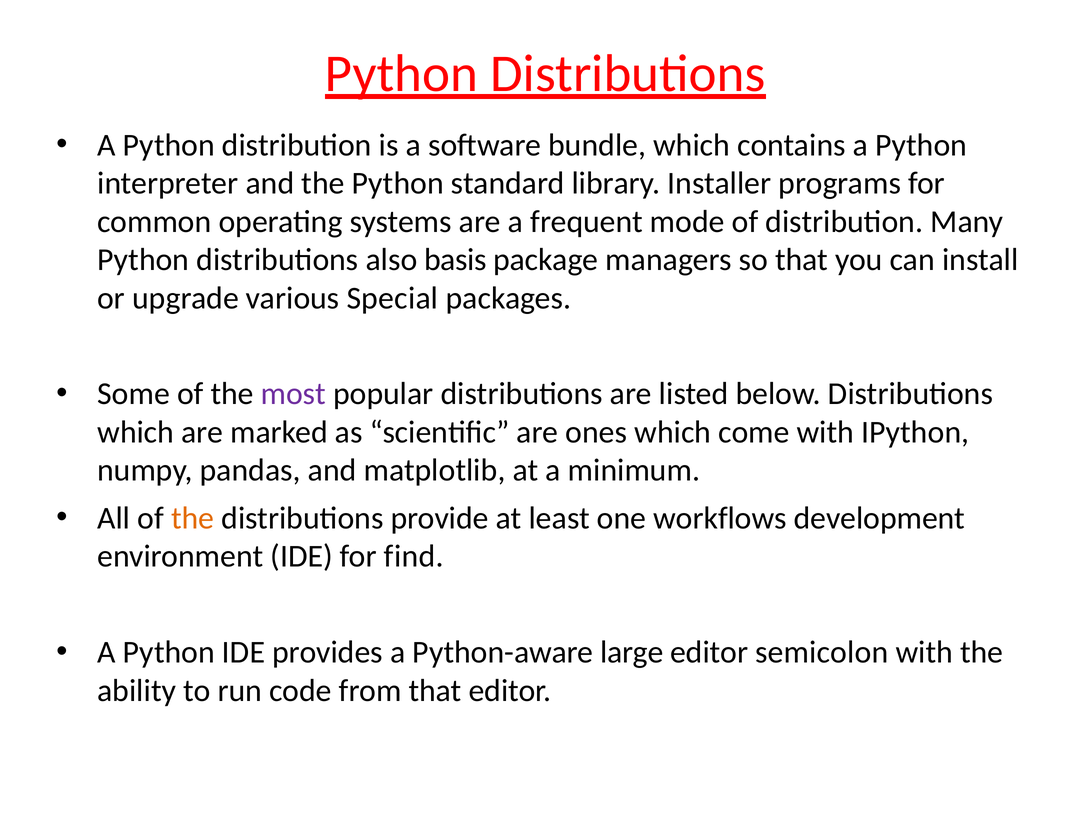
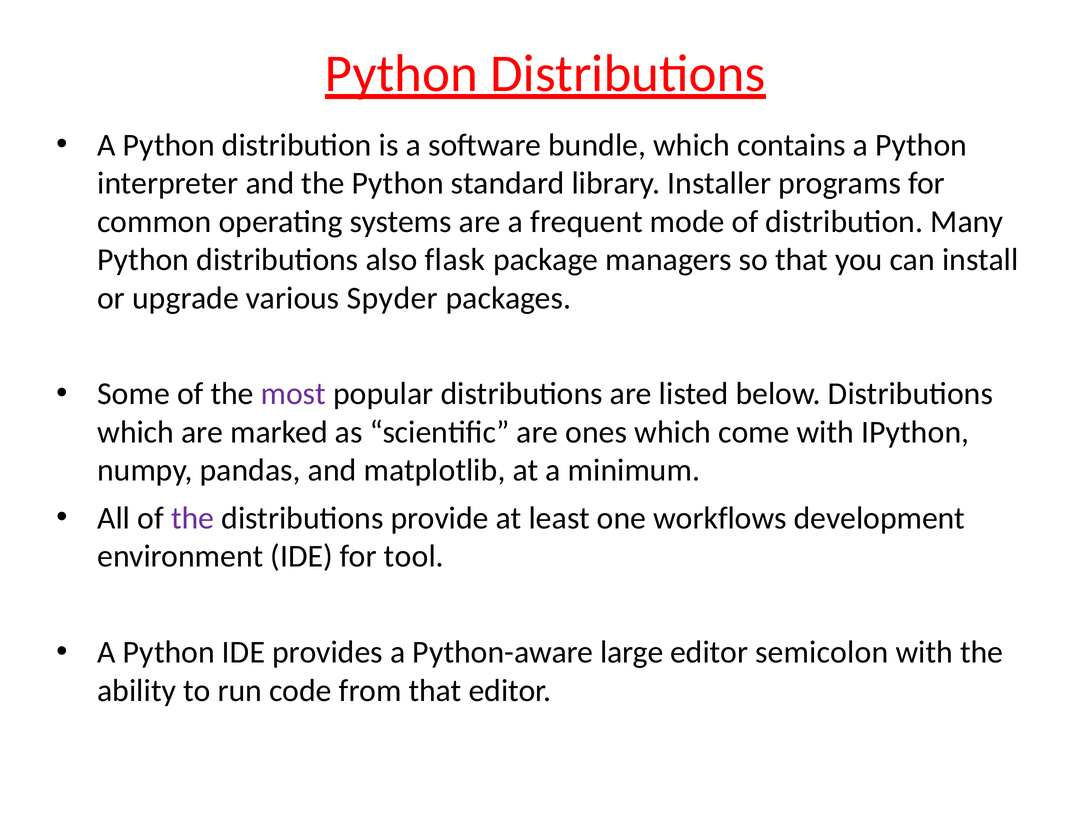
basis: basis -> flask
Special: Special -> Spyder
the at (193, 518) colour: orange -> purple
find: find -> tool
